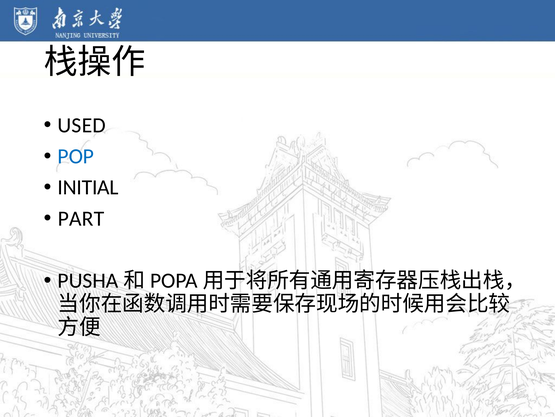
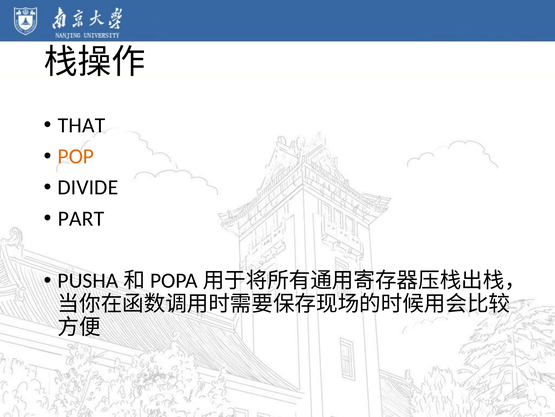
USED: USED -> THAT
POP colour: blue -> orange
INITIAL: INITIAL -> DIVIDE
